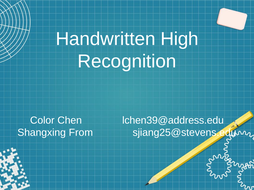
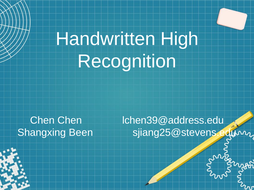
Color at (42, 121): Color -> Chen
From: From -> Been
